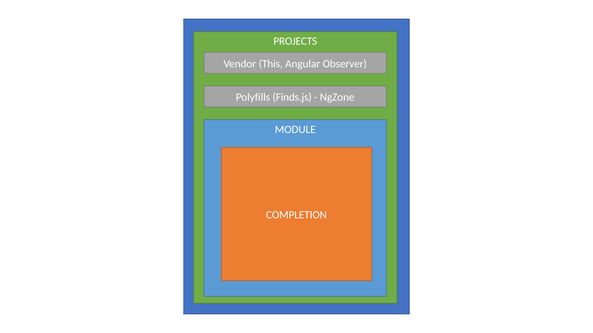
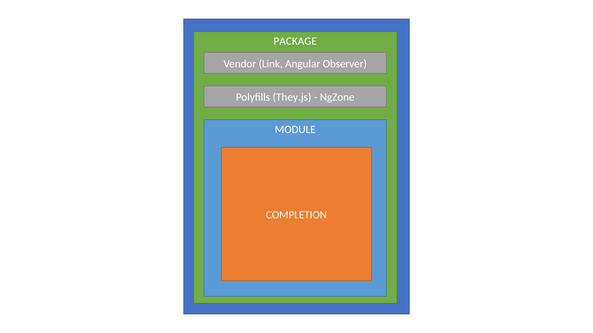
PROJECTS: PROJECTS -> PACKAGE
This: This -> Link
Finds.js: Finds.js -> They.js
